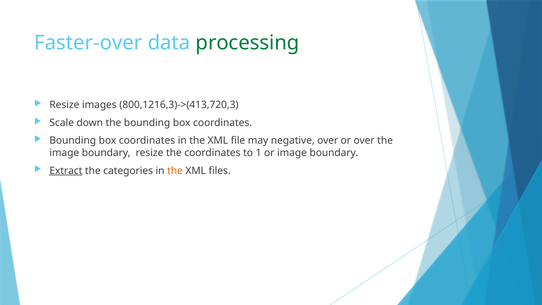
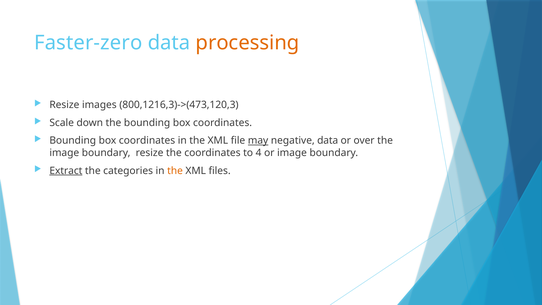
Faster-over: Faster-over -> Faster-zero
processing colour: green -> orange
800,1216,3)->(413,720,3: 800,1216,3)->(413,720,3 -> 800,1216,3)->(473,120,3
may underline: none -> present
negative over: over -> data
1: 1 -> 4
